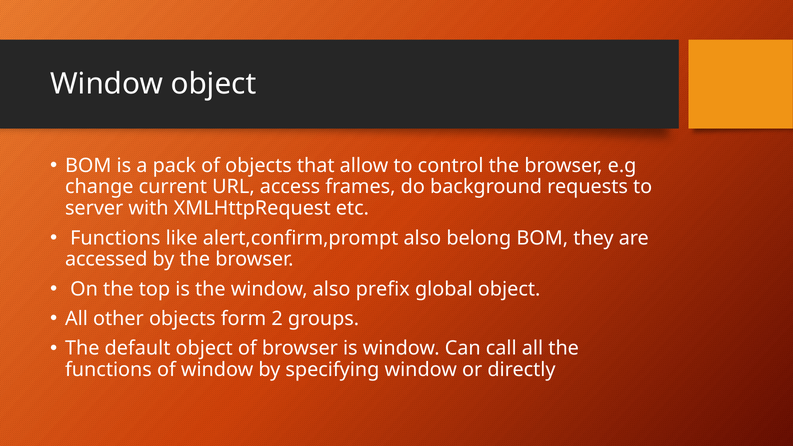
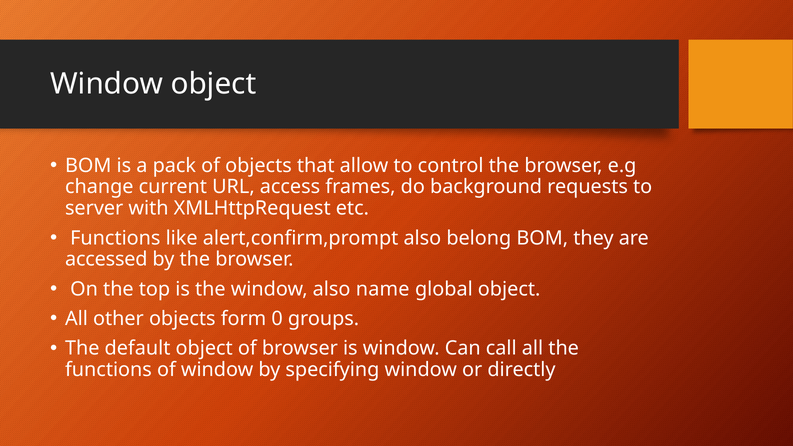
prefix: prefix -> name
2: 2 -> 0
